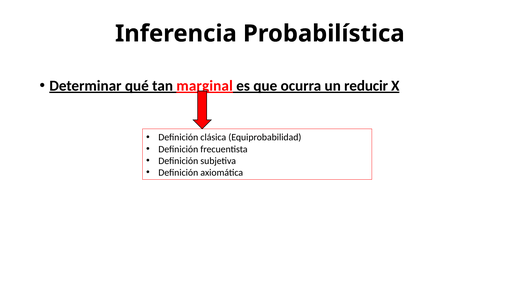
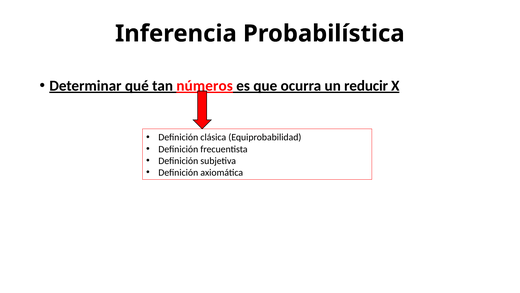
marginal: marginal -> números
